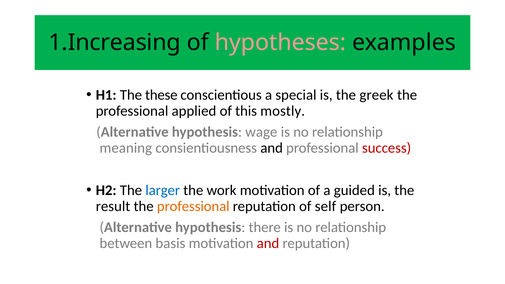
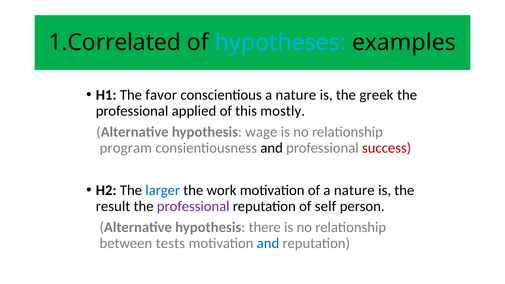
1.Increasing: 1.Increasing -> 1.Correlated
hypotheses colour: pink -> light blue
these: these -> favor
conscientious a special: special -> nature
meaning: meaning -> program
of a guided: guided -> nature
professional at (193, 206) colour: orange -> purple
basis: basis -> tests
and at (268, 243) colour: red -> blue
